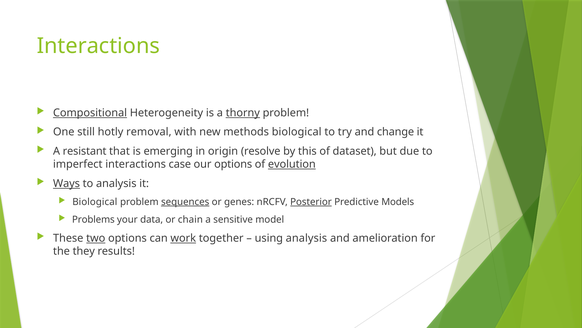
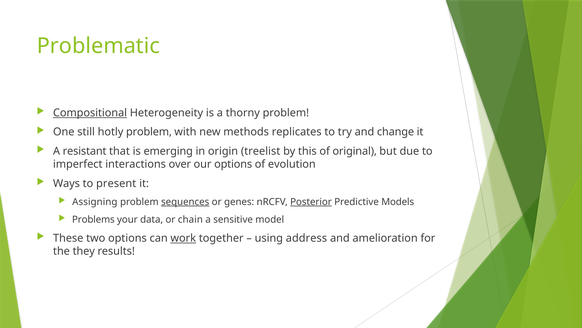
Interactions at (98, 46): Interactions -> Problematic
thorny underline: present -> none
hotly removal: removal -> problem
methods biological: biological -> replicates
resolve: resolve -> treelist
dataset: dataset -> original
case: case -> over
evolution underline: present -> none
Ways underline: present -> none
to analysis: analysis -> present
Biological at (95, 202): Biological -> Assigning
two underline: present -> none
using analysis: analysis -> address
